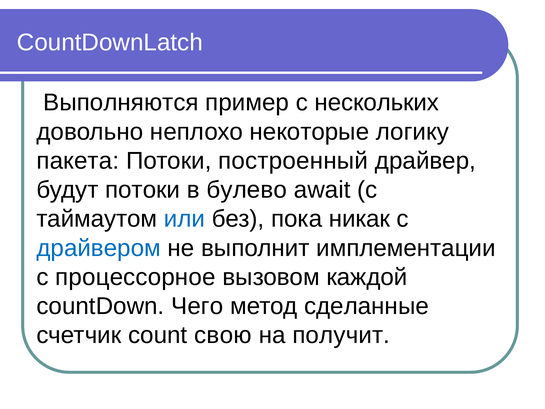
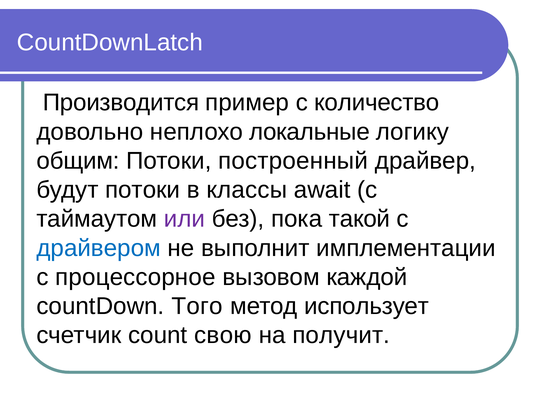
Выполняются: Выполняются -> Производится
нескольких: нескольких -> количество
некоторые: некоторые -> локальные
пакета: пакета -> общим
булево: булево -> классы
или colour: blue -> purple
никак: никак -> такой
Чего: Чего -> Того
сделанные: сделанные -> использует
